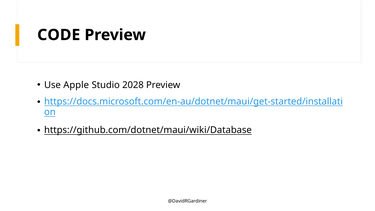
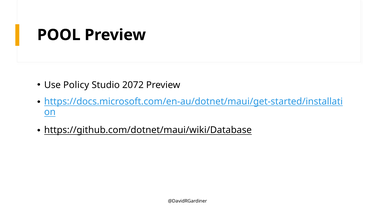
CODE: CODE -> POOL
Apple: Apple -> Policy
2028: 2028 -> 2072
